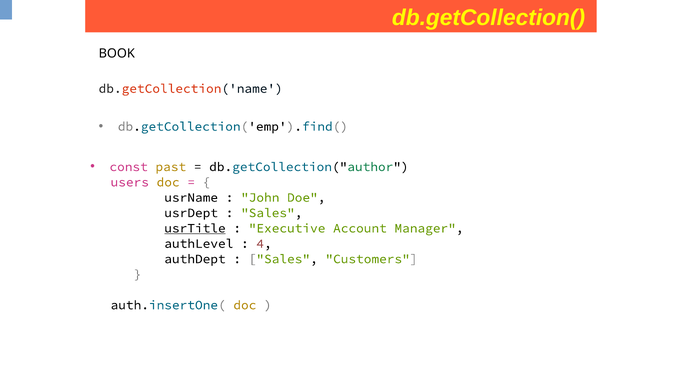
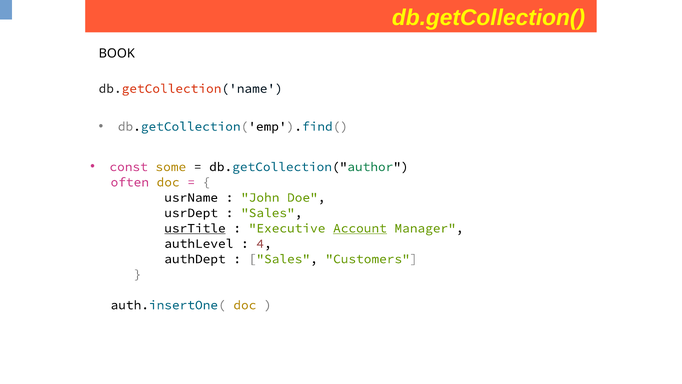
past: past -> some
users: users -> often
Account underline: none -> present
